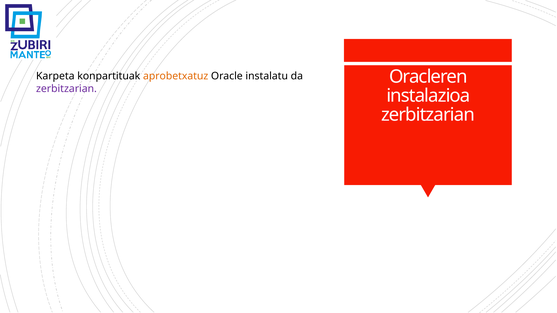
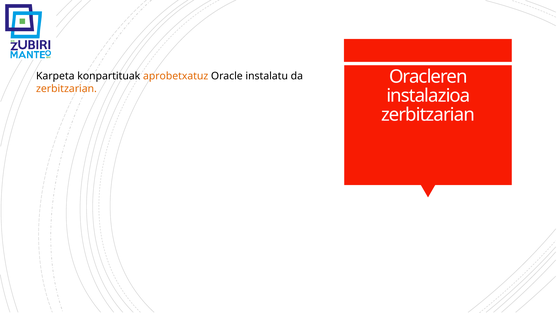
zerbitzarian at (66, 89) colour: purple -> orange
